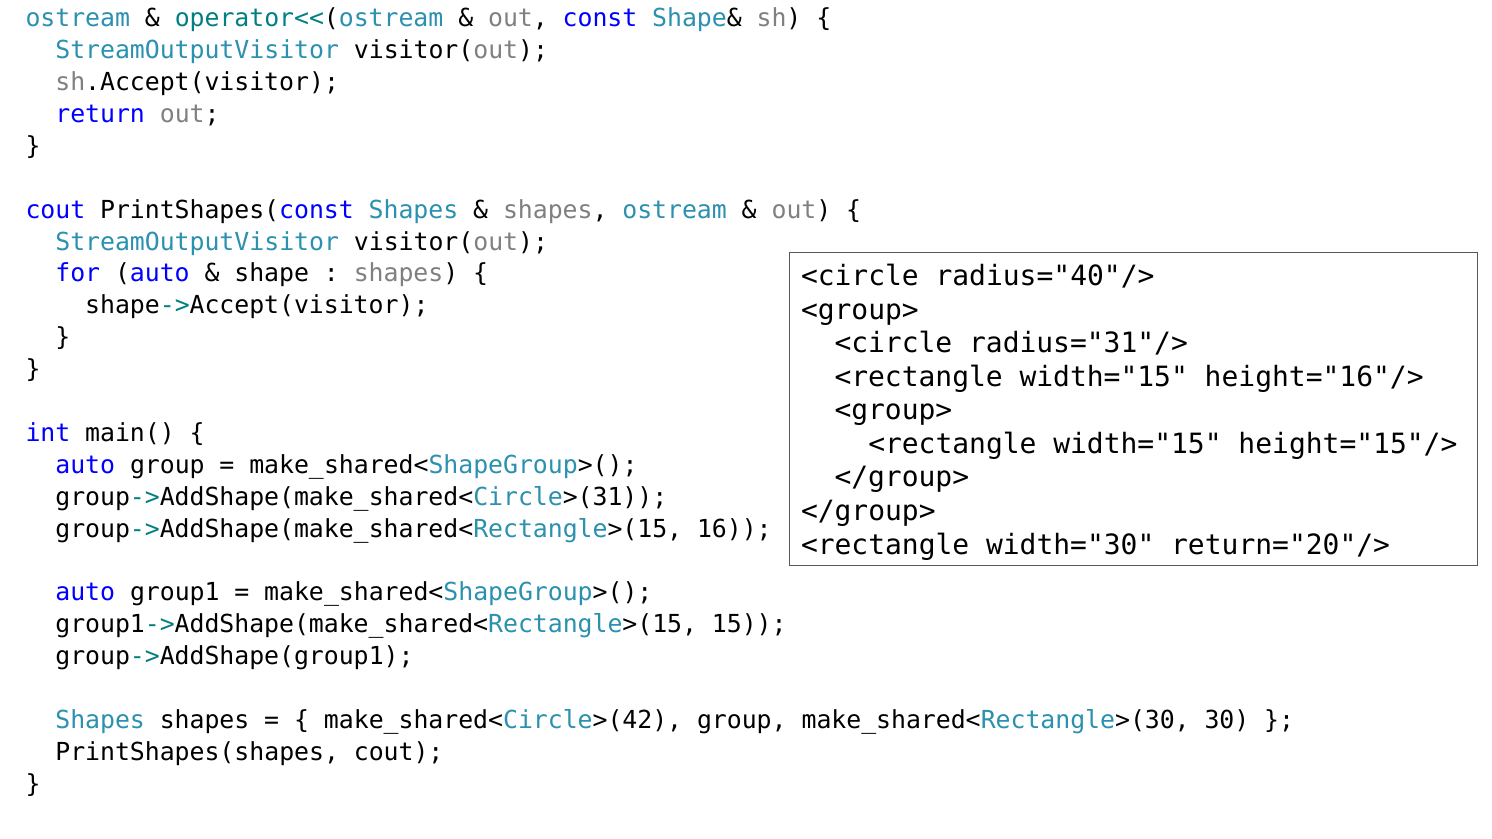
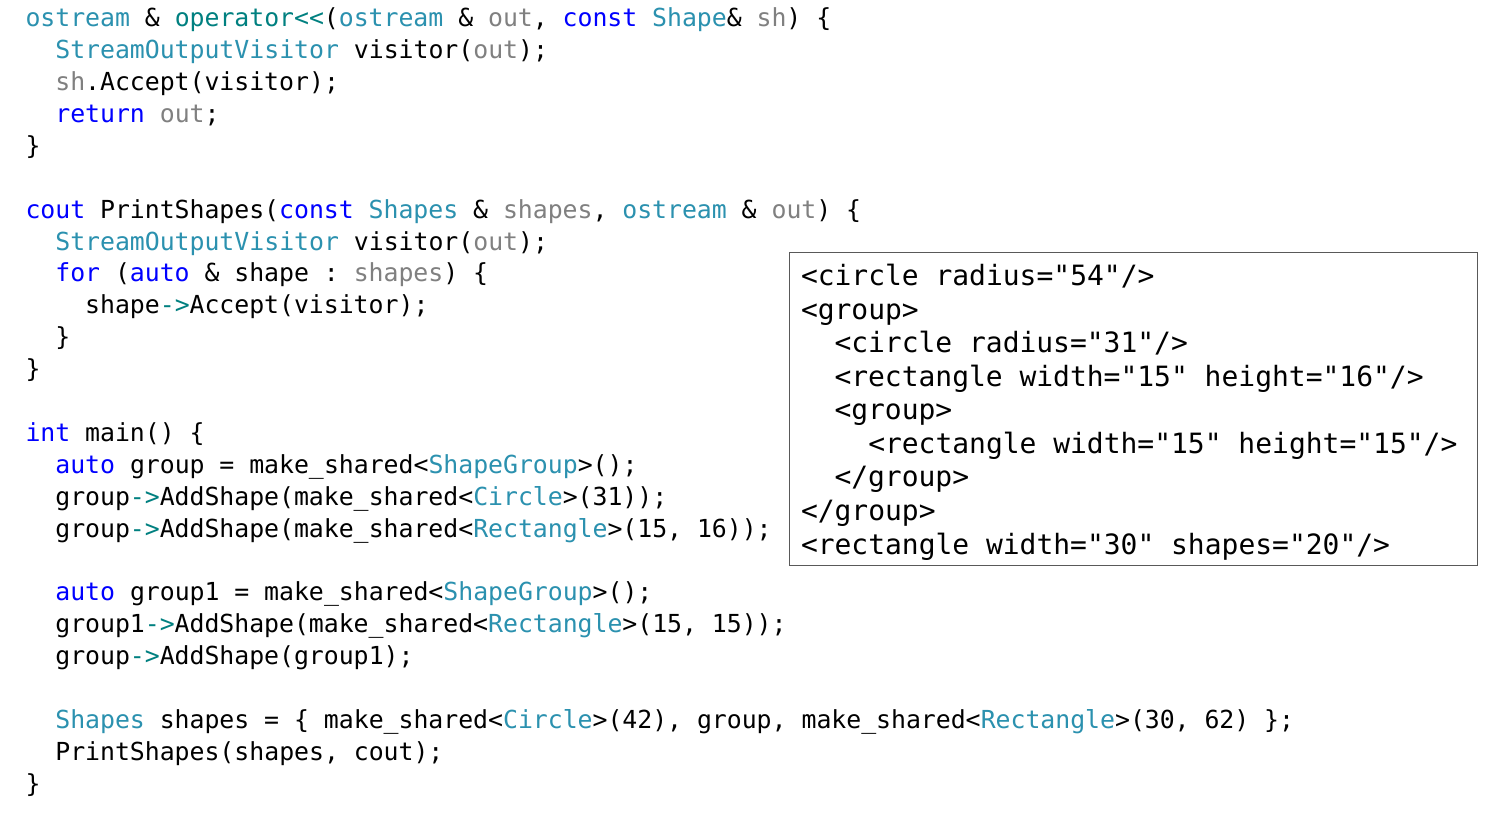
radius="40"/>: radius="40"/> -> radius="54"/>
return="20"/>: return="20"/> -> shapes="20"/>
30: 30 -> 62
